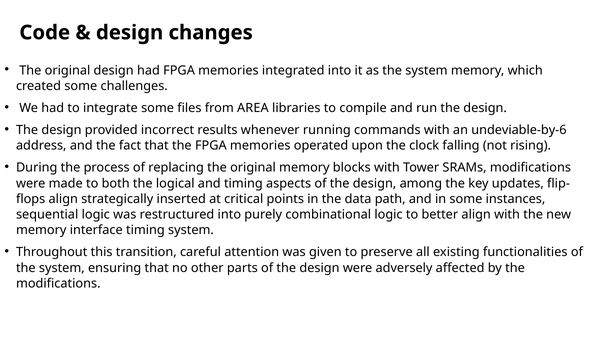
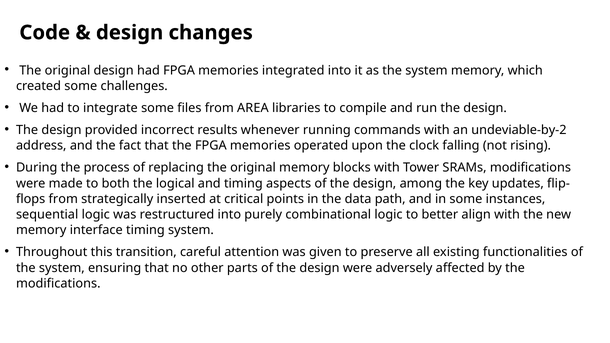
undeviable-by-6: undeviable-by-6 -> undeviable-by-2
align at (63, 199): align -> from
